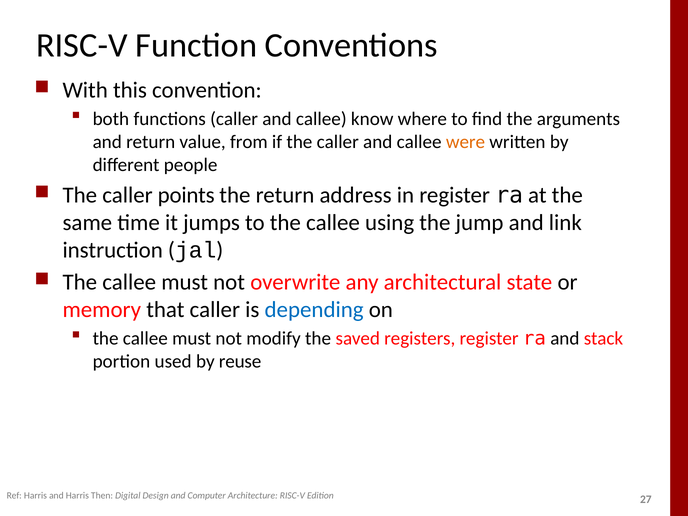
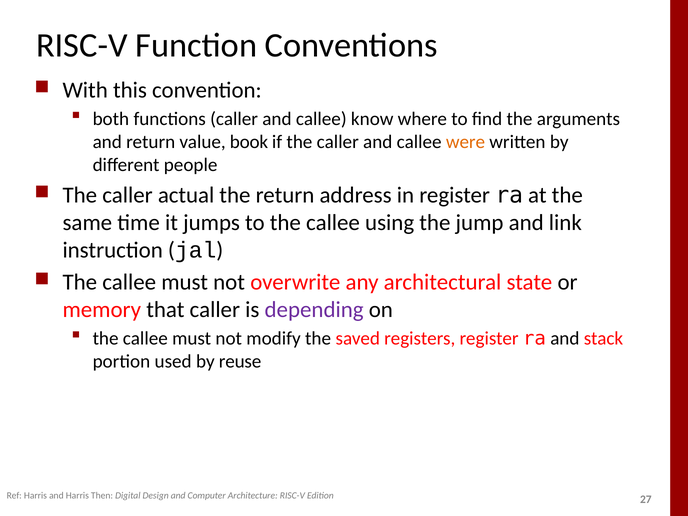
from: from -> book
points: points -> actual
depending colour: blue -> purple
